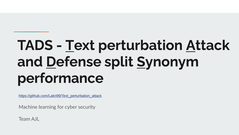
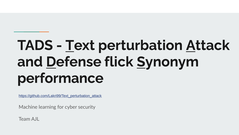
split: split -> flick
